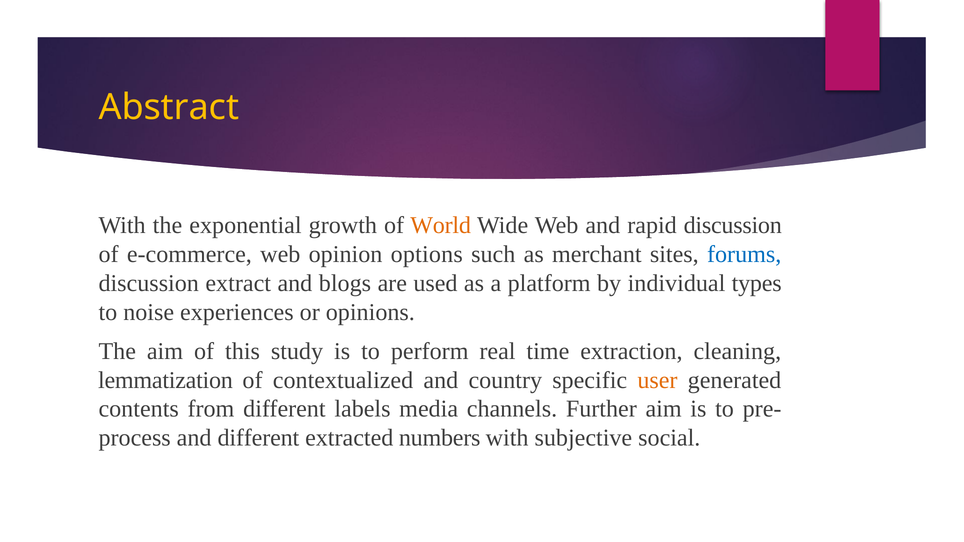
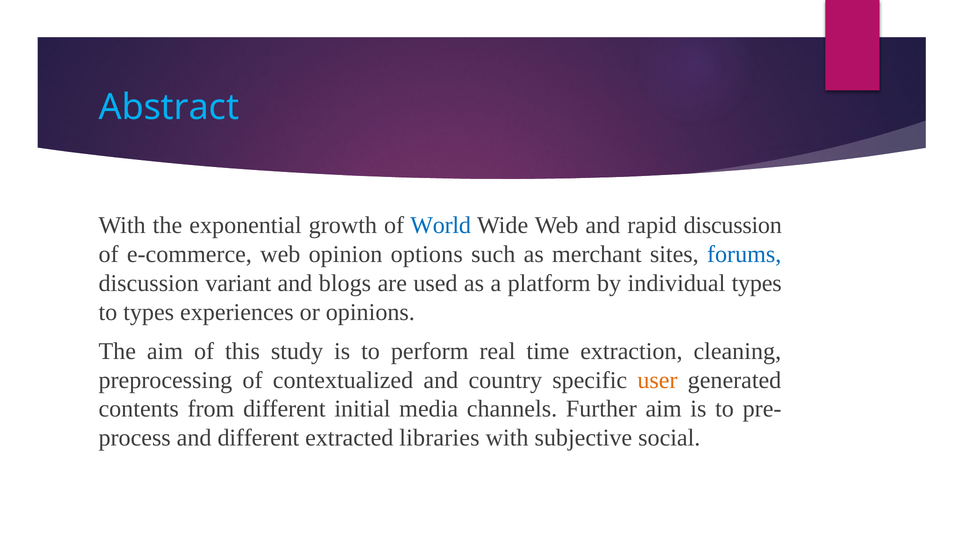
Abstract colour: yellow -> light blue
World colour: orange -> blue
extract: extract -> variant
to noise: noise -> types
lemmatization: lemmatization -> preprocessing
labels: labels -> initial
numbers: numbers -> libraries
